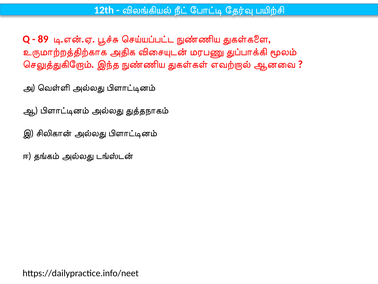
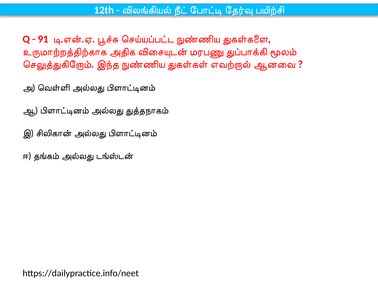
89: 89 -> 91
